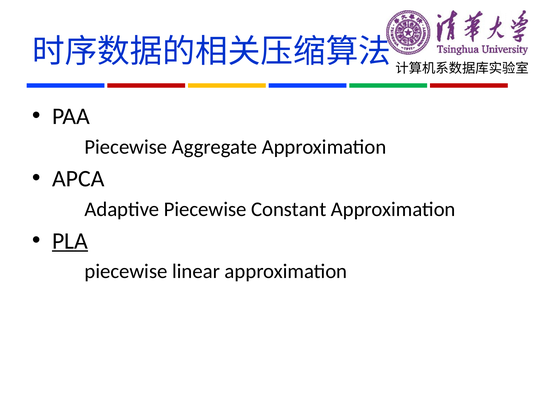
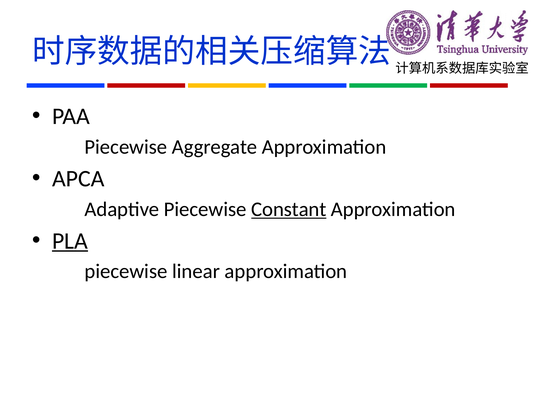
Constant underline: none -> present
